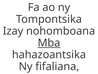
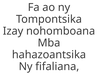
Mba underline: present -> none
